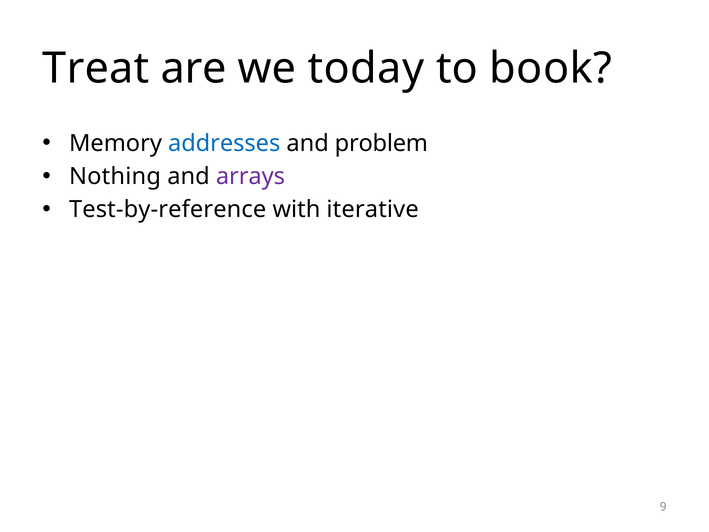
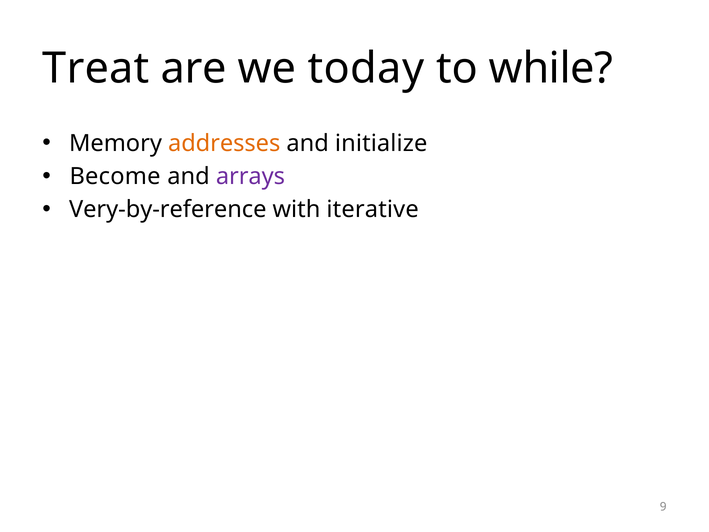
book: book -> while
addresses colour: blue -> orange
problem: problem -> initialize
Nothing: Nothing -> Become
Test-by-reference: Test-by-reference -> Very-by-reference
